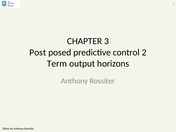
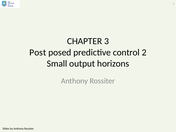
Term: Term -> Small
